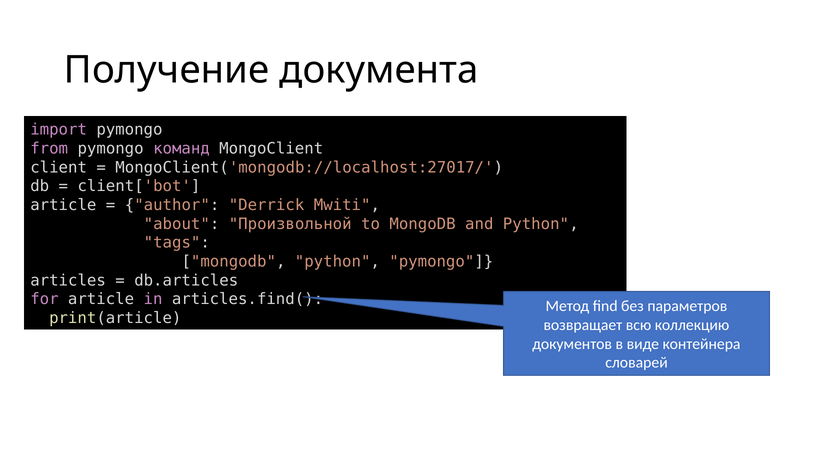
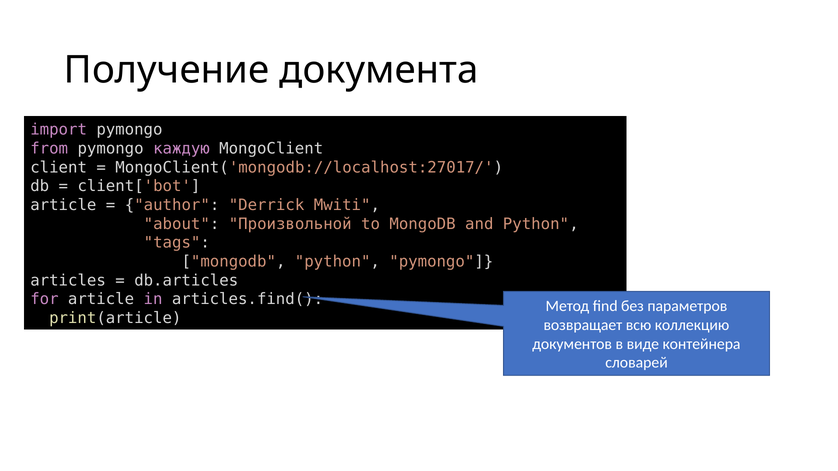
команд: команд -> каждую
